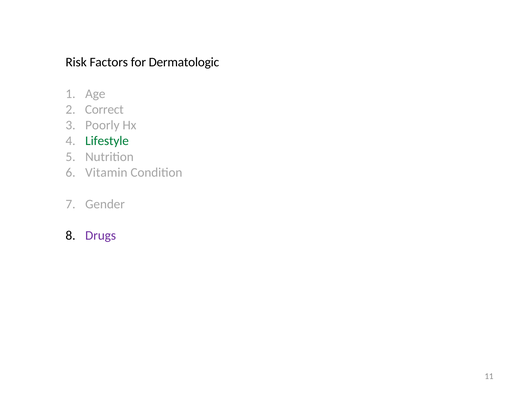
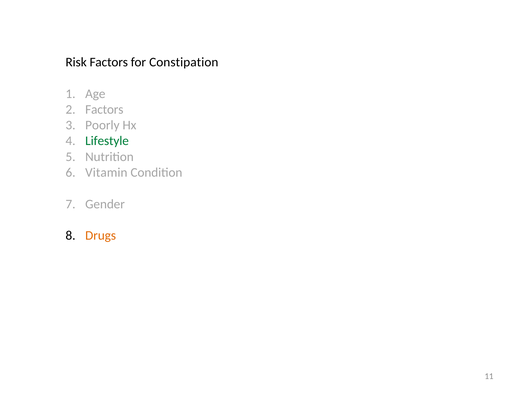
Dermatologic: Dermatologic -> Constipation
Correct at (104, 109): Correct -> Factors
Drugs colour: purple -> orange
